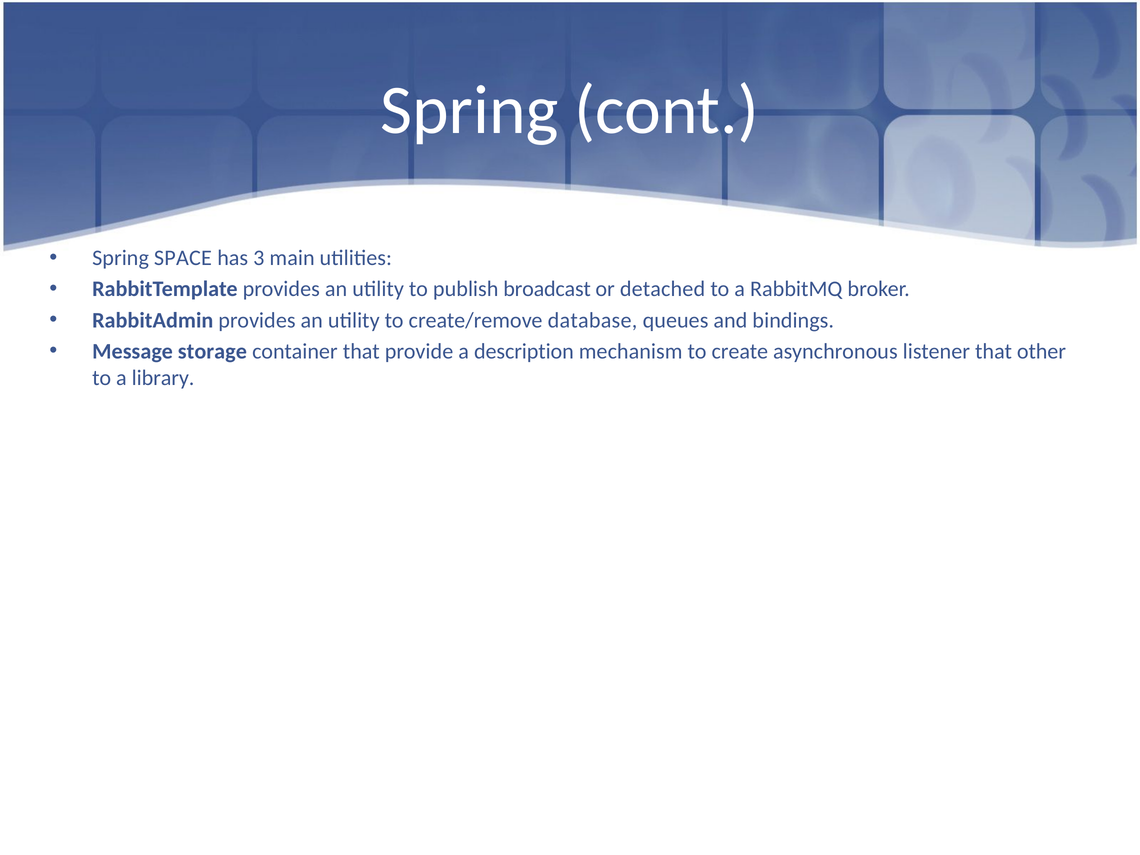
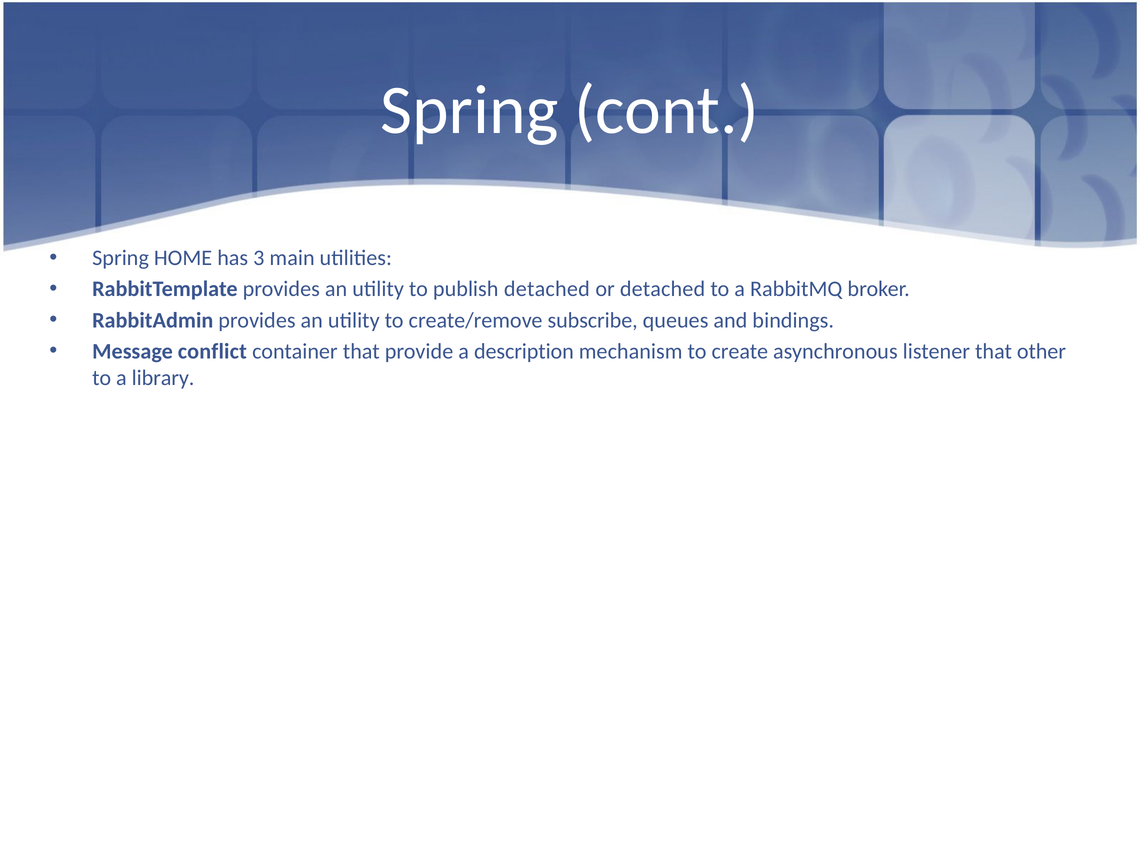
SPACE: SPACE -> HOME
publish broadcast: broadcast -> detached
database: database -> subscribe
storage: storage -> conflict
